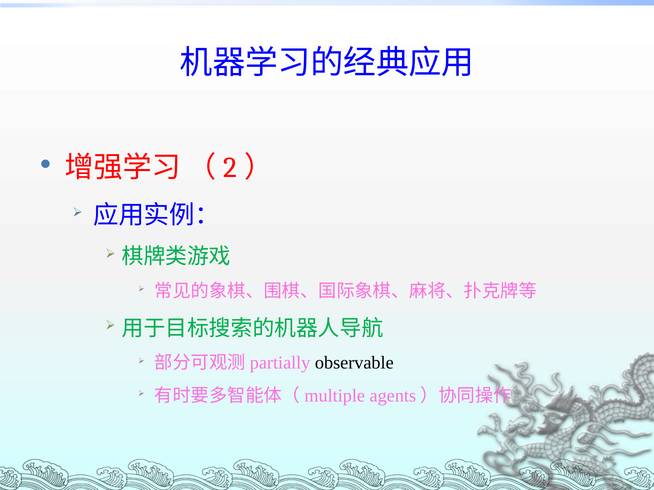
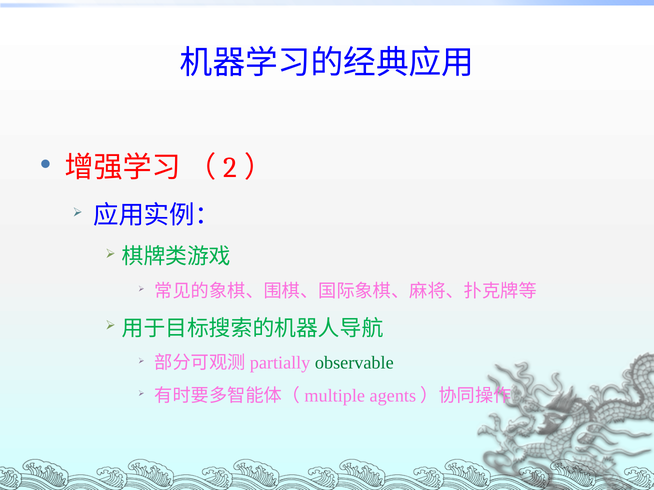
observable colour: black -> green
